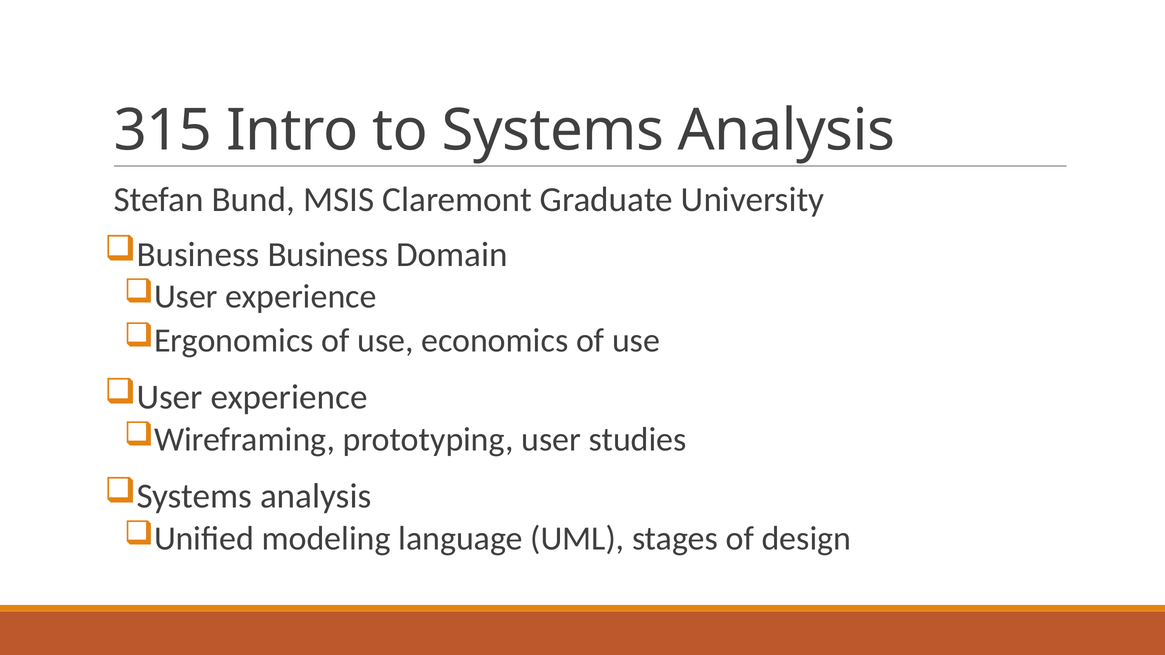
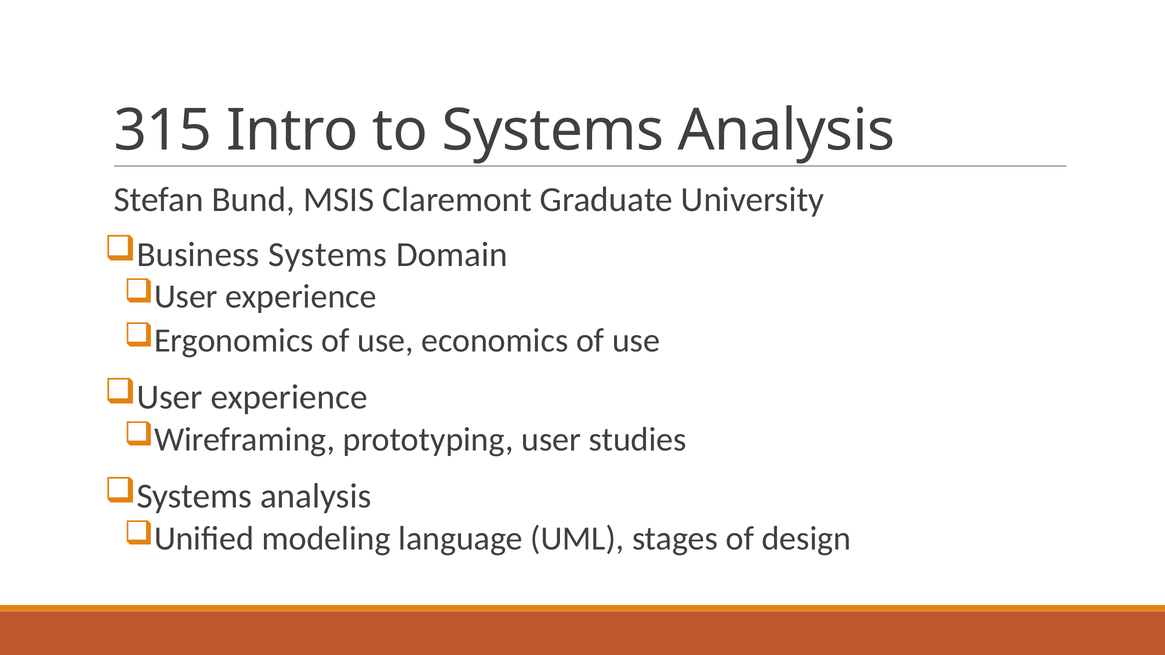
Business Business: Business -> Systems
